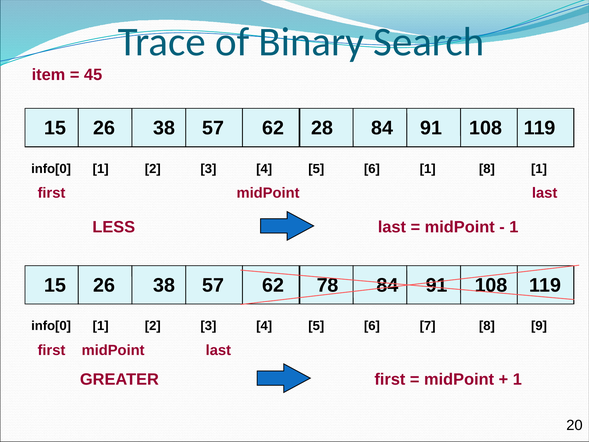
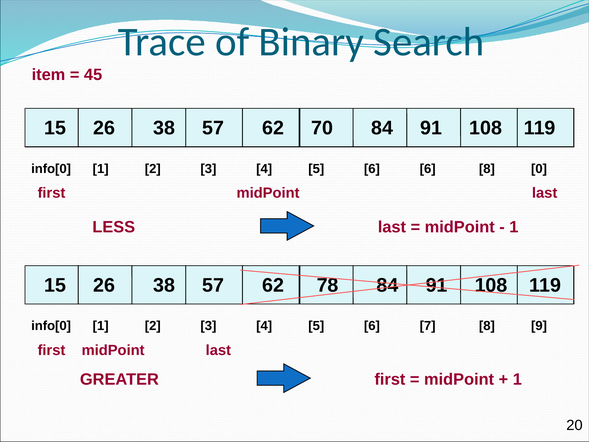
28: 28 -> 70
6 1: 1 -> 6
8 1: 1 -> 0
